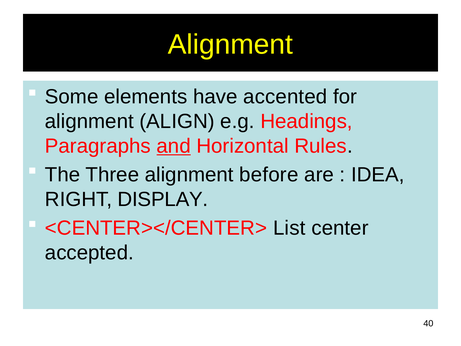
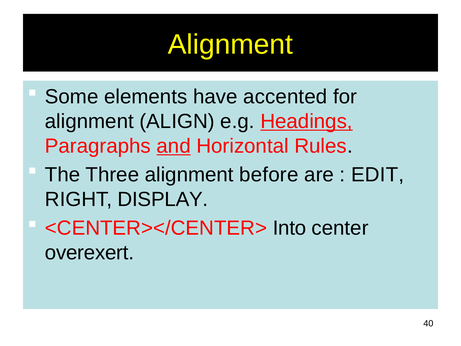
Headings underline: none -> present
IDEA: IDEA -> EDIT
List: List -> Into
accepted: accepted -> overexert
